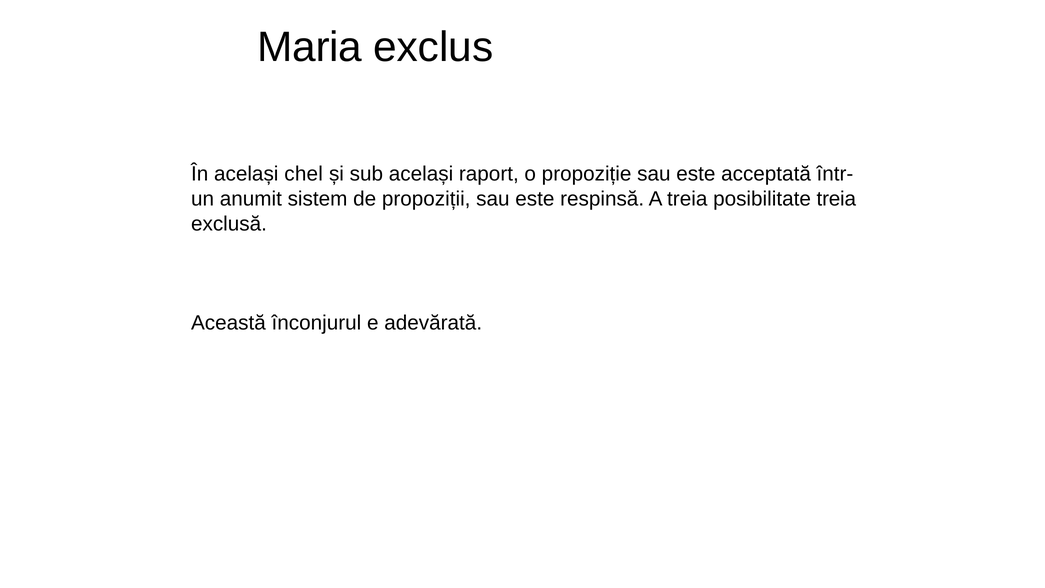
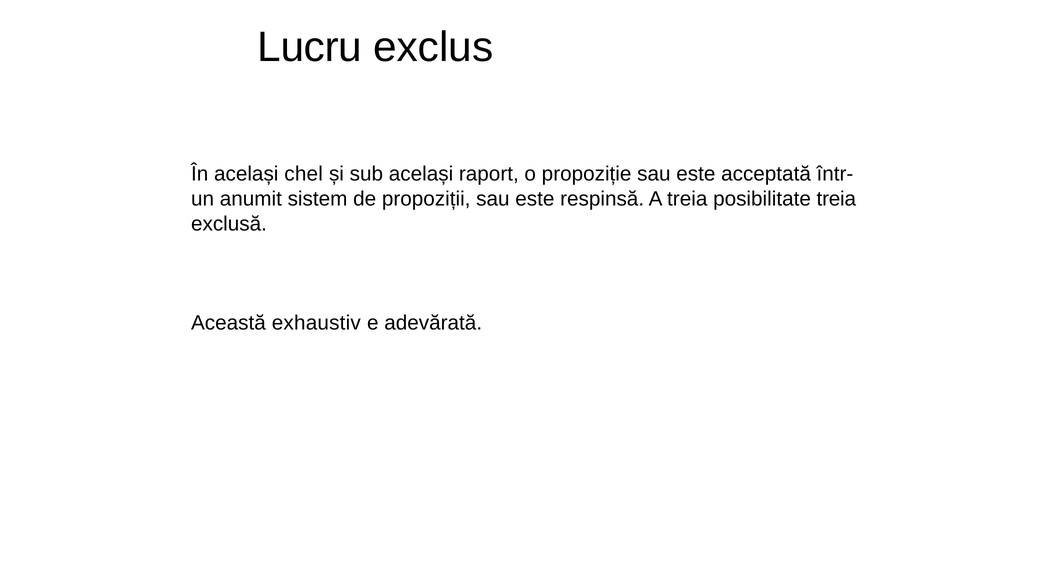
Maria: Maria -> Lucru
înconjurul: înconjurul -> exhaustiv
